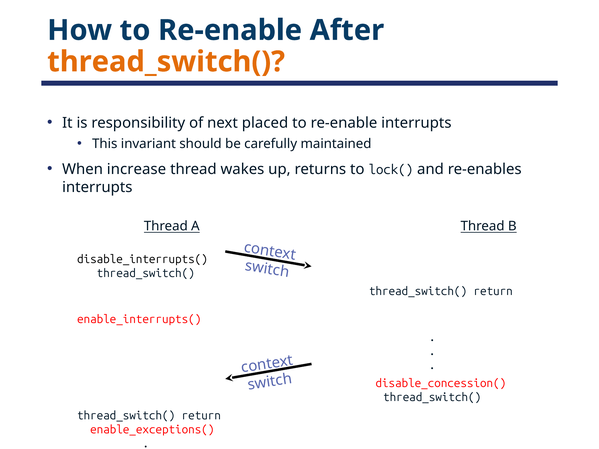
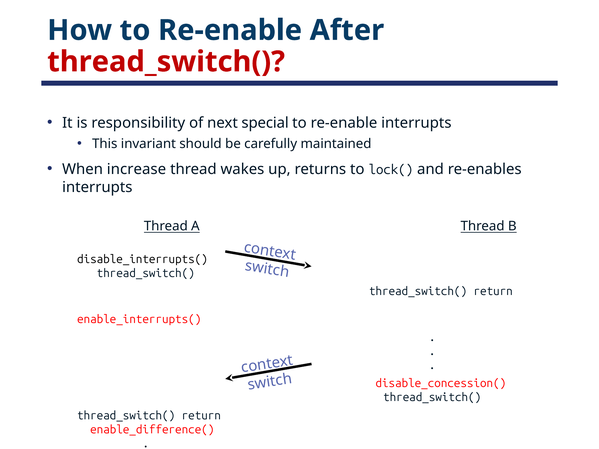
thread_switch( at (166, 62) colour: orange -> red
placed: placed -> special
enable_exceptions(: enable_exceptions( -> enable_difference(
